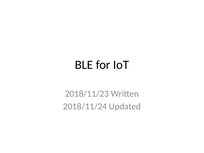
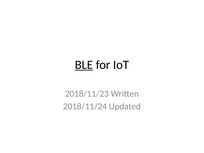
BLE underline: none -> present
